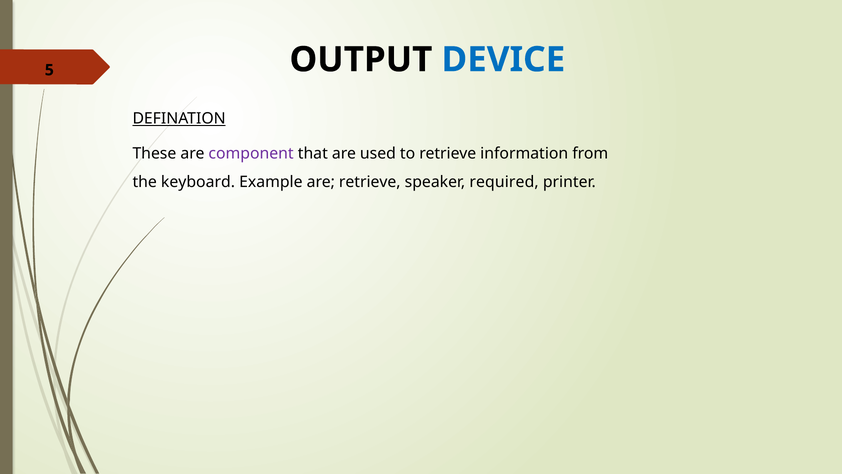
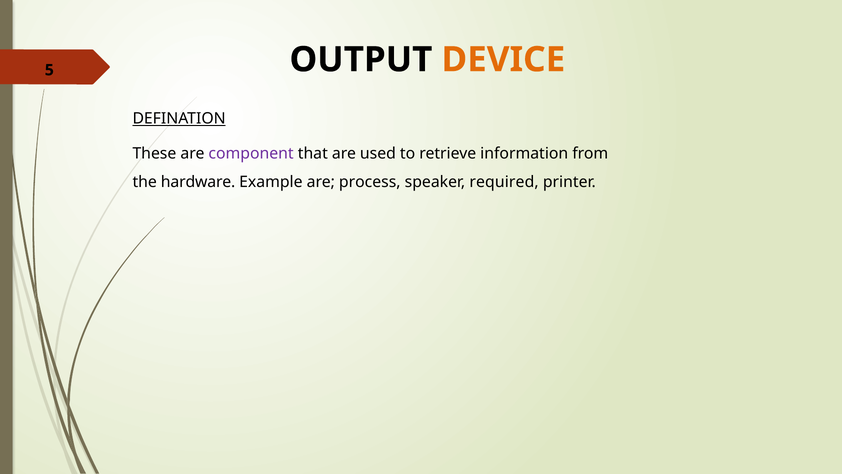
DEVICE colour: blue -> orange
keyboard: keyboard -> hardware
are retrieve: retrieve -> process
